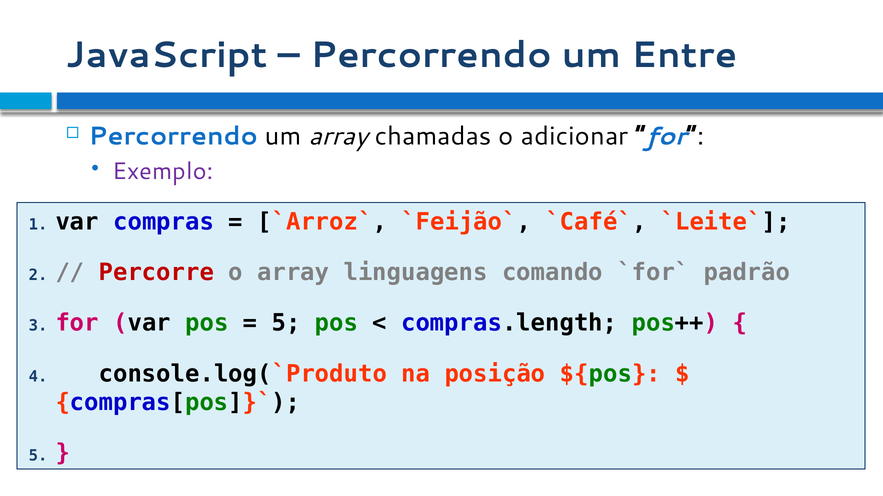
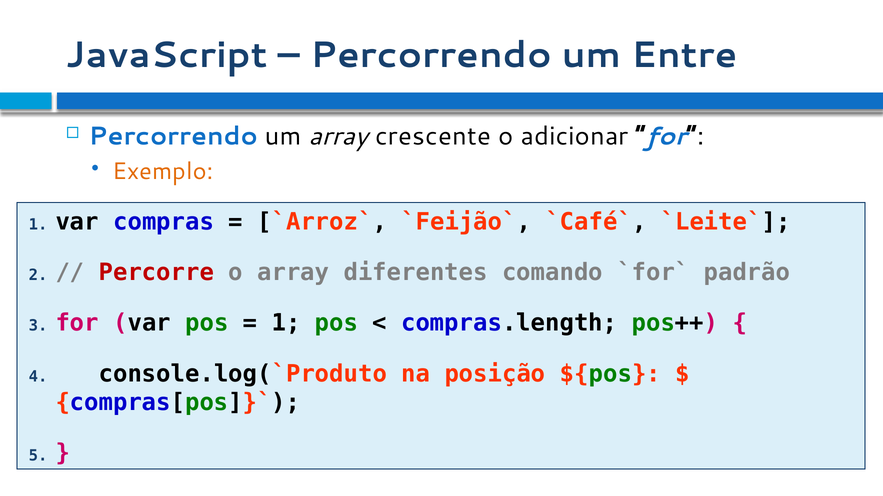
chamadas: chamadas -> crescente
Exemplo colour: purple -> orange
linguagens: linguagens -> diferentes
5 at (286, 324): 5 -> 1
